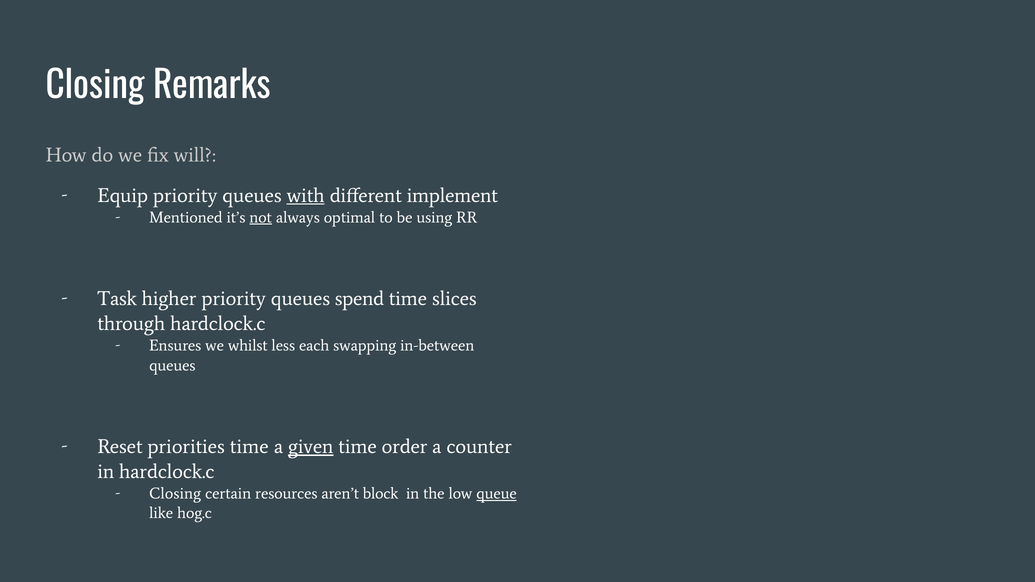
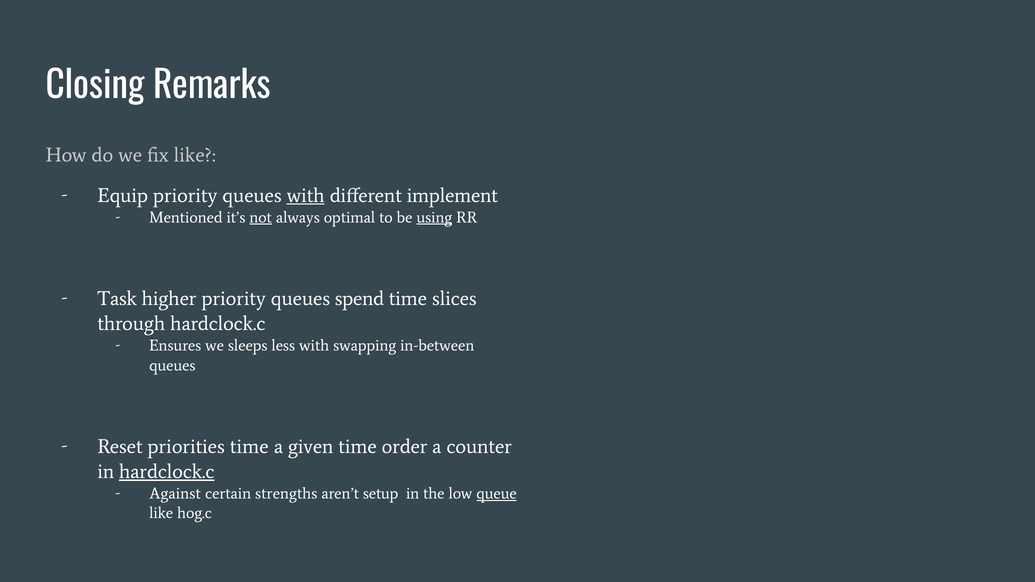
fix will: will -> like
using underline: none -> present
whilst: whilst -> sleeps
less each: each -> with
given underline: present -> none
hardclock.c at (167, 472) underline: none -> present
Closing at (175, 494): Closing -> Against
resources: resources -> strengths
block: block -> setup
